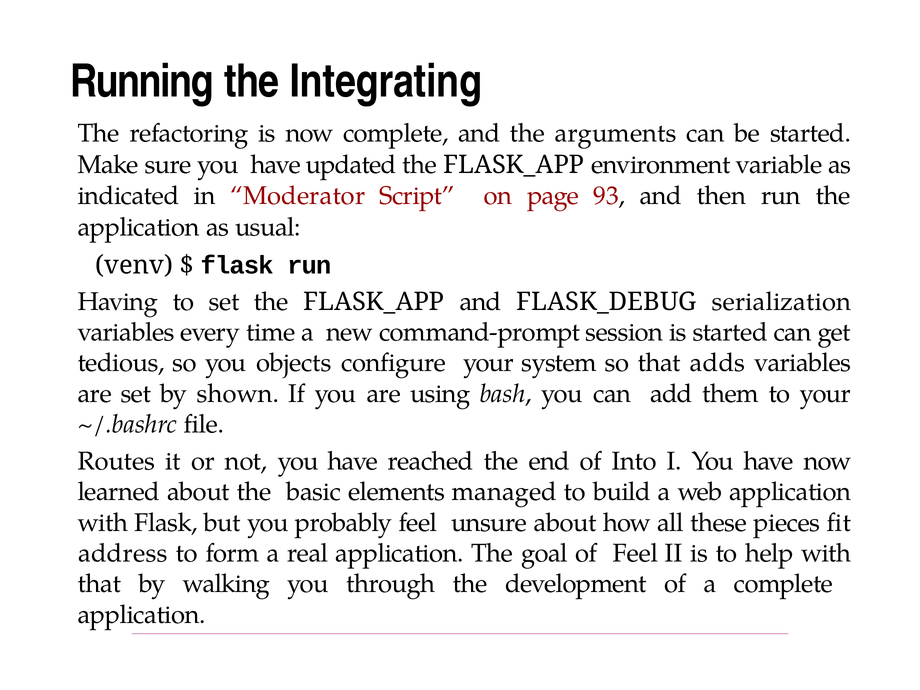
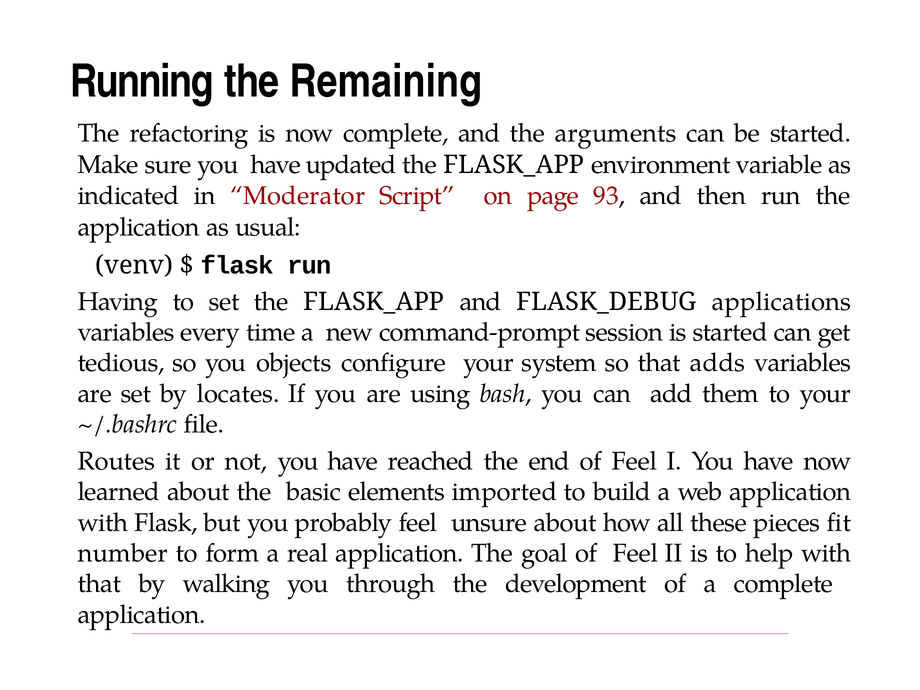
Integrating: Integrating -> Remaining
serialization: serialization -> applications
shown: shown -> locates
end of Into: Into -> Feel
managed: managed -> imported
address: address -> number
